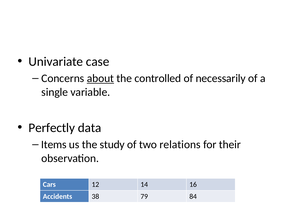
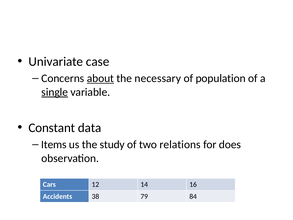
controlled: controlled -> necessary
necessarily: necessarily -> population
single underline: none -> present
Perfectly: Perfectly -> Constant
their: their -> does
